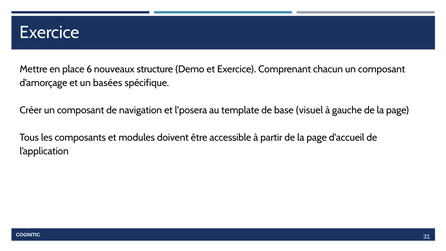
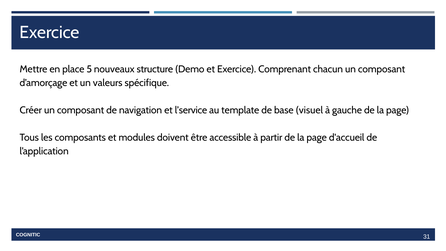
6: 6 -> 5
basées: basées -> valeurs
l’posera: l’posera -> l’service
